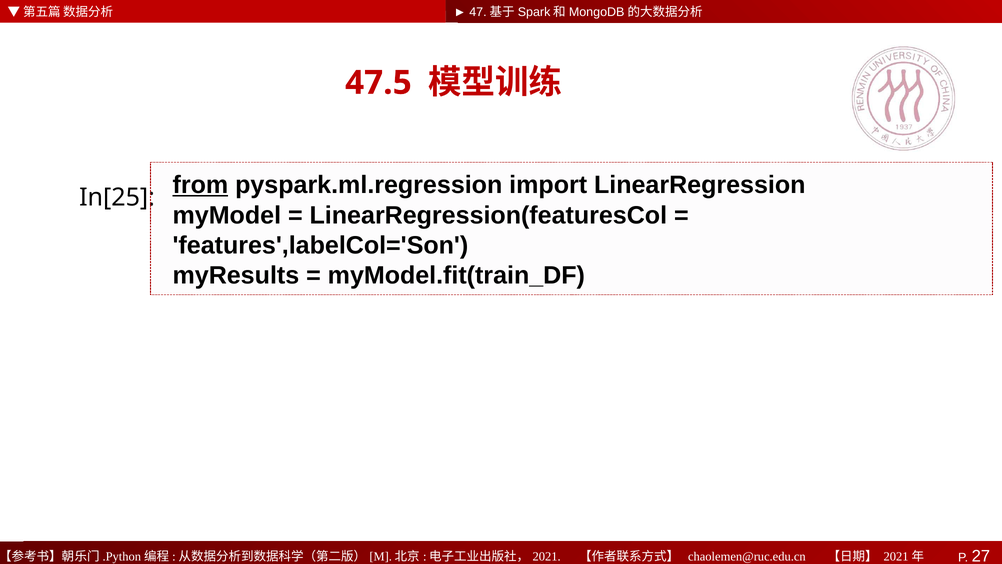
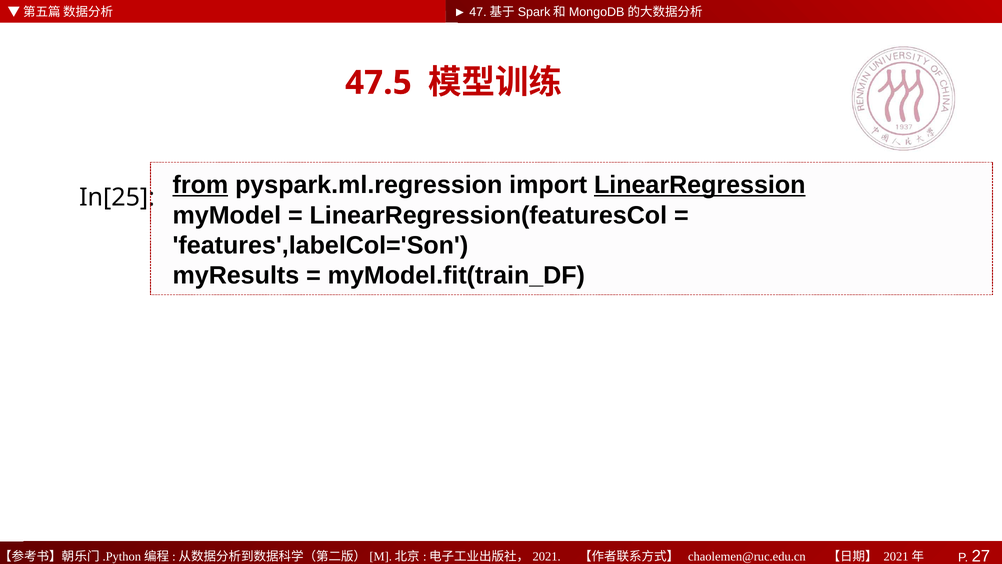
LinearRegression underline: none -> present
